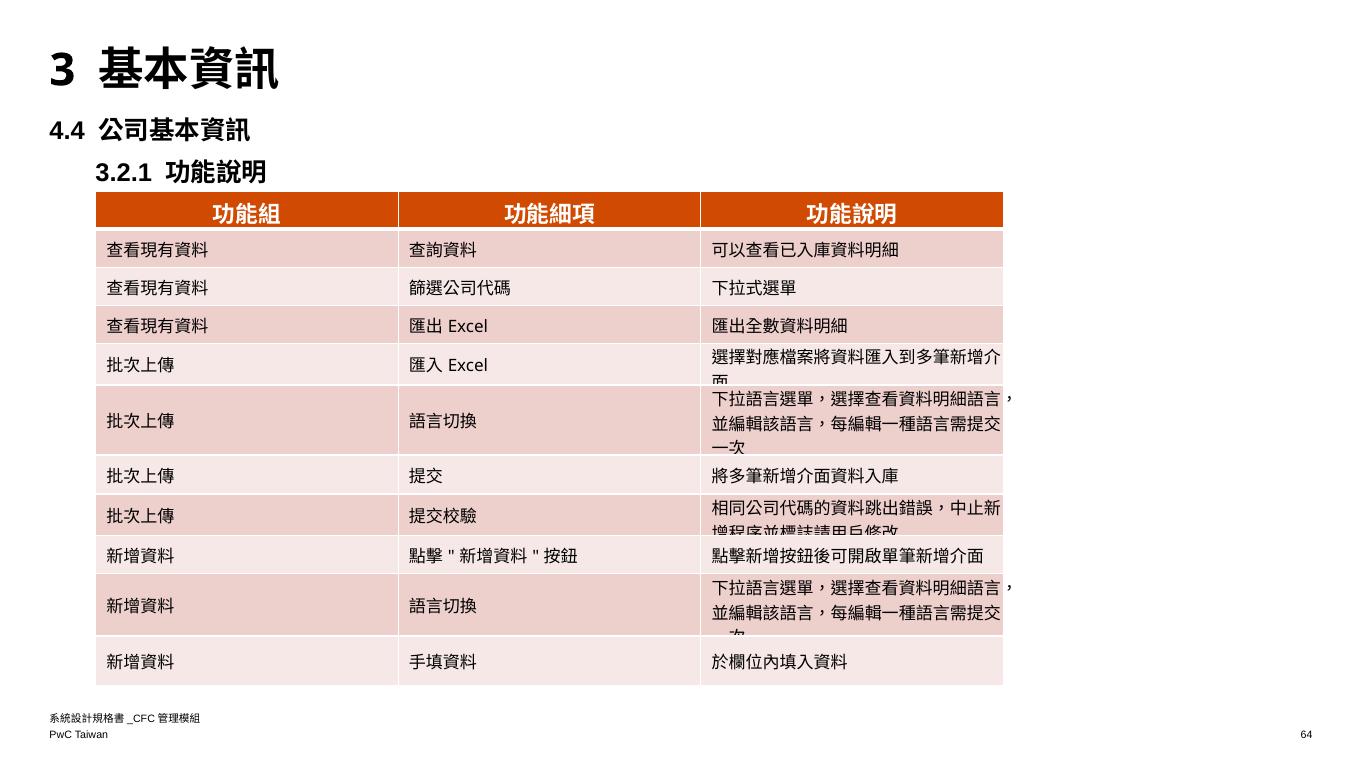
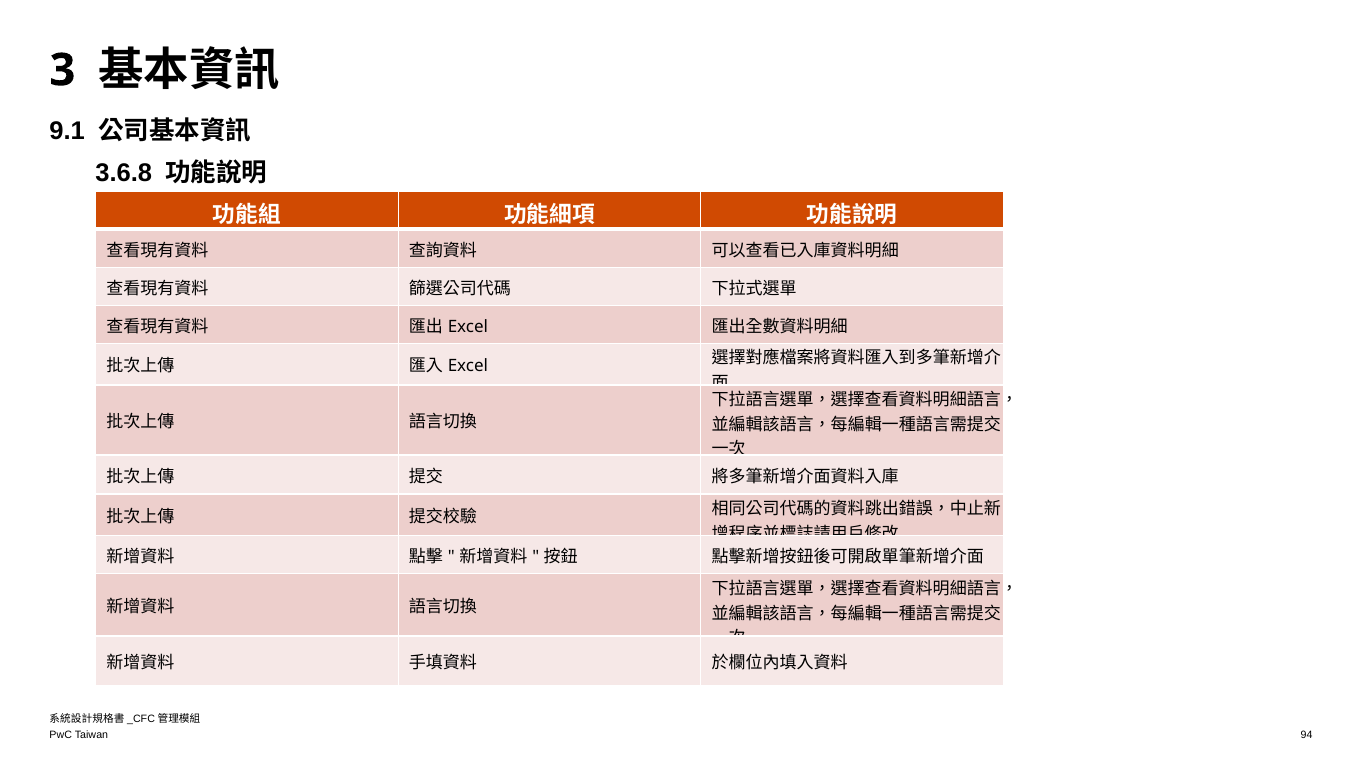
4.4: 4.4 -> 9.1
3.2.1: 3.2.1 -> 3.6.8
64: 64 -> 94
